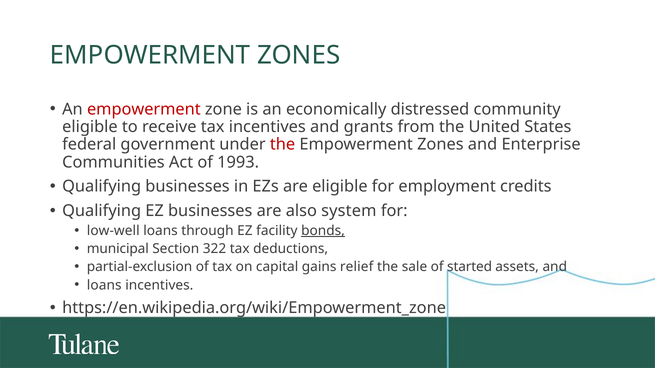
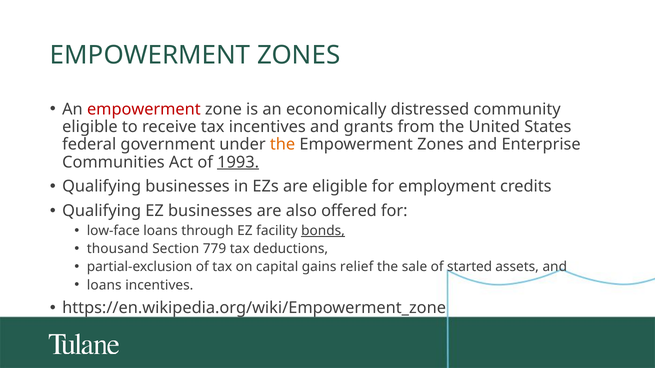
the at (283, 145) colour: red -> orange
1993 underline: none -> present
system: system -> offered
low-well: low-well -> low-face
municipal: municipal -> thousand
322: 322 -> 779
